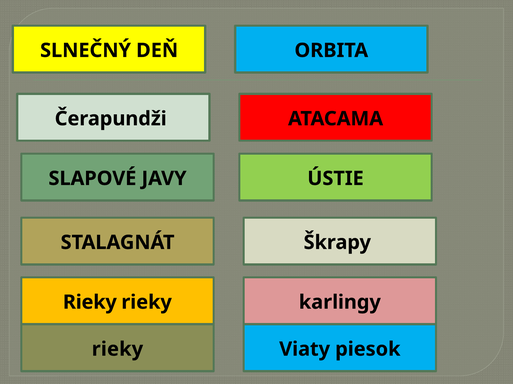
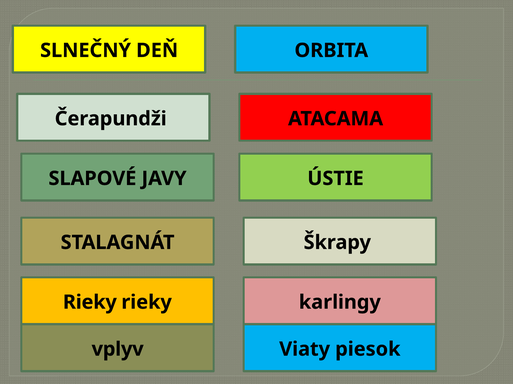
rieky at (117, 350): rieky -> vplyv
